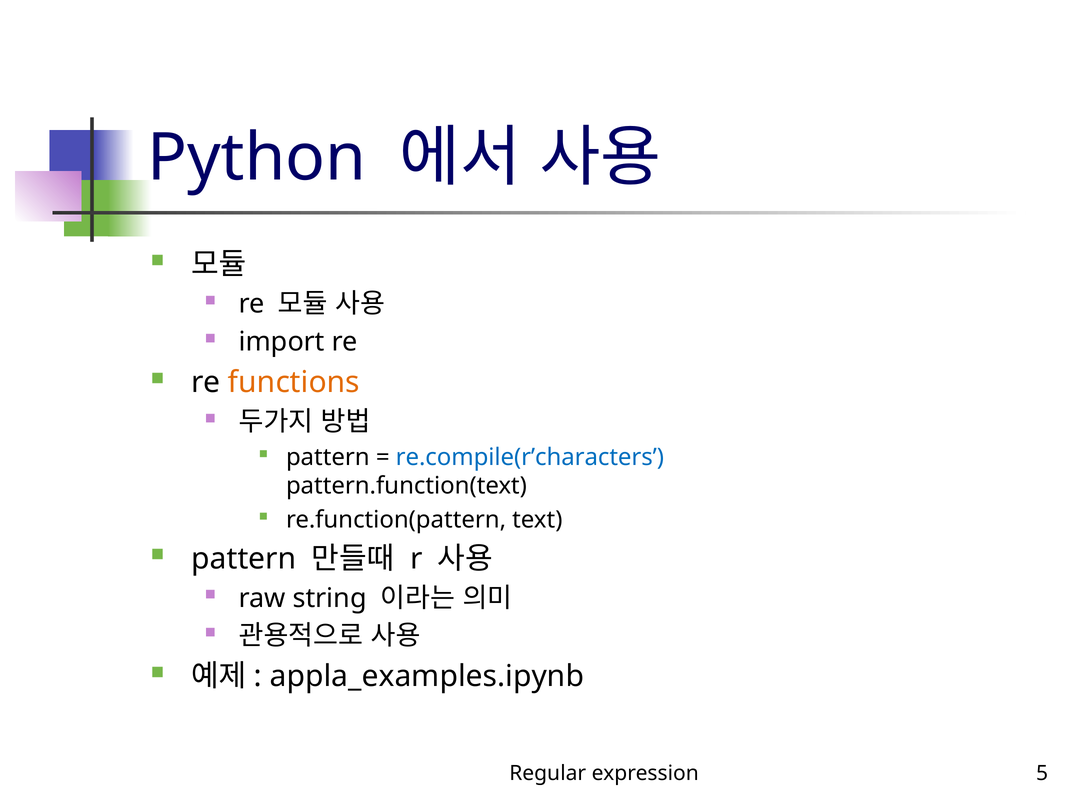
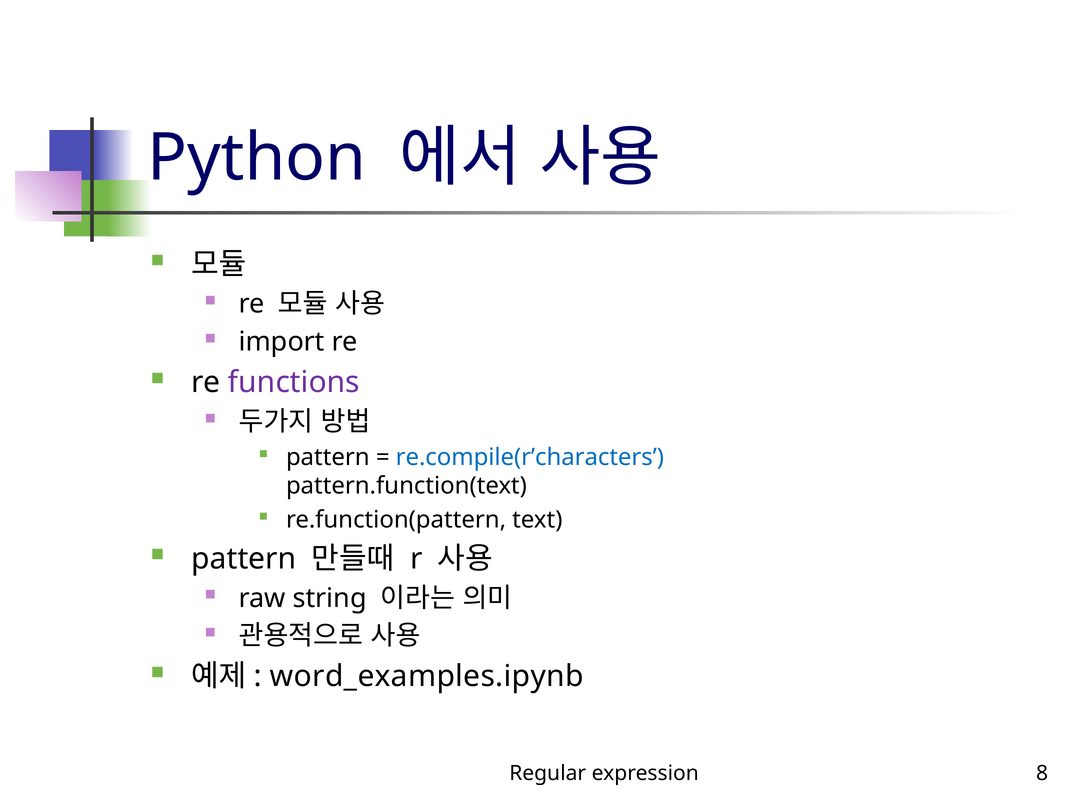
functions colour: orange -> purple
appla_examples.ipynb: appla_examples.ipynb -> word_examples.ipynb
5: 5 -> 8
